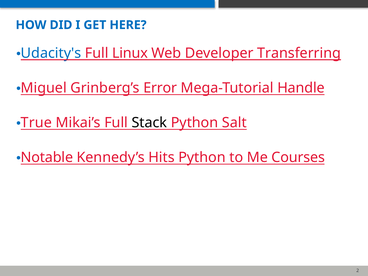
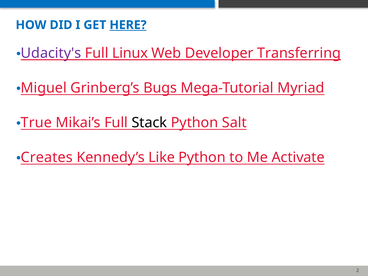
HERE underline: none -> present
Udacity's colour: blue -> purple
Error: Error -> Bugs
Handle: Handle -> Myriad
Notable: Notable -> Creates
Hits: Hits -> Like
Courses: Courses -> Activate
